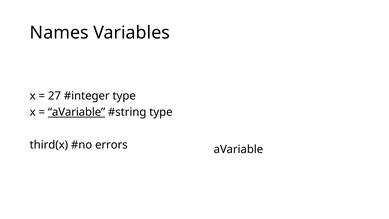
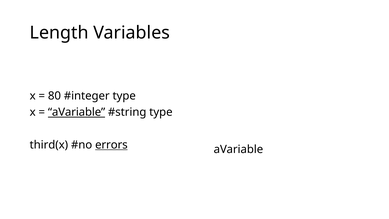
Names: Names -> Length
27: 27 -> 80
errors underline: none -> present
